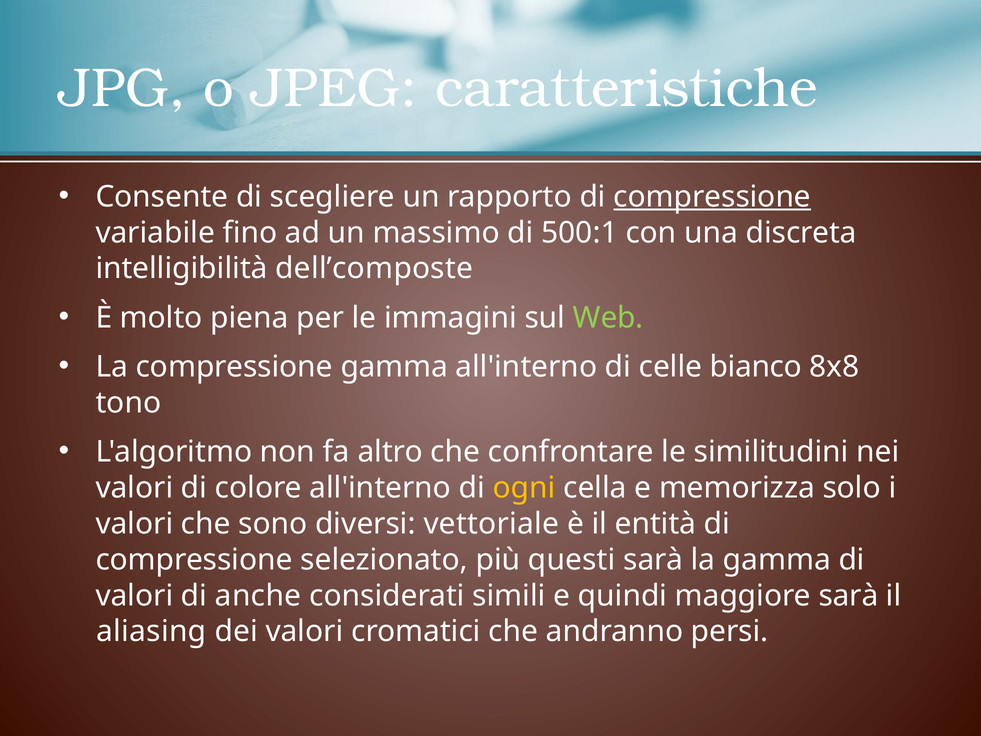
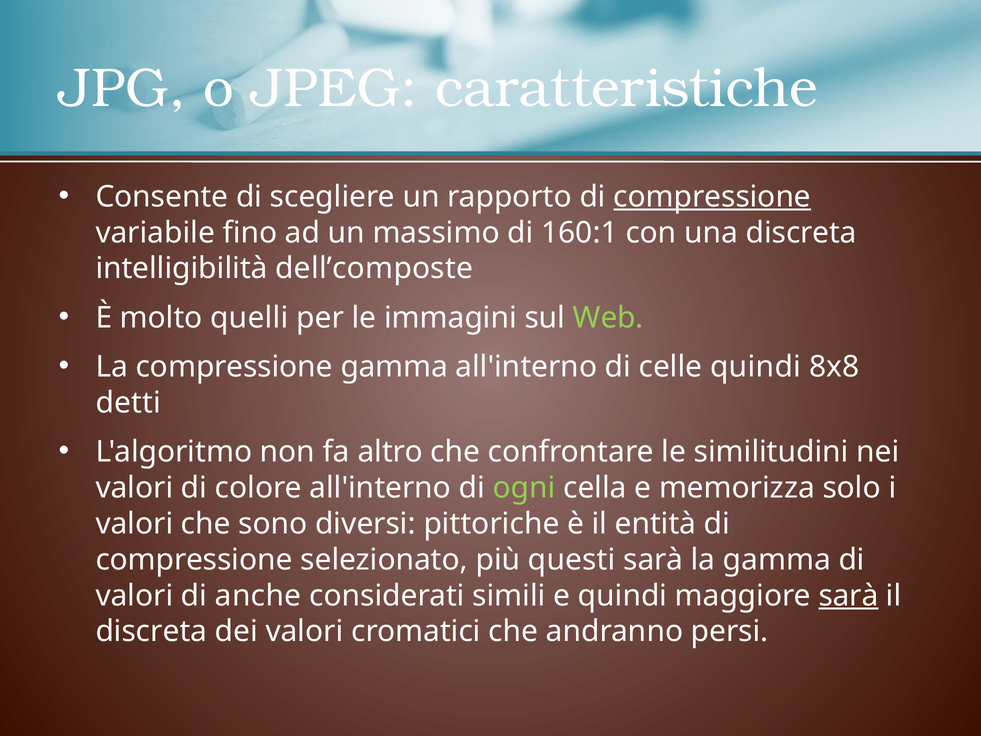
500:1: 500:1 -> 160:1
piena: piena -> quelli
celle bianco: bianco -> quindi
tono: tono -> detti
ogni colour: yellow -> light green
vettoriale: vettoriale -> pittoriche
sarà at (848, 595) underline: none -> present
aliasing at (151, 631): aliasing -> discreta
